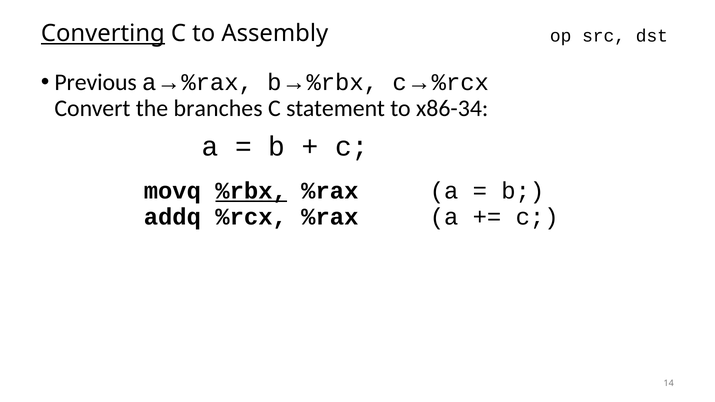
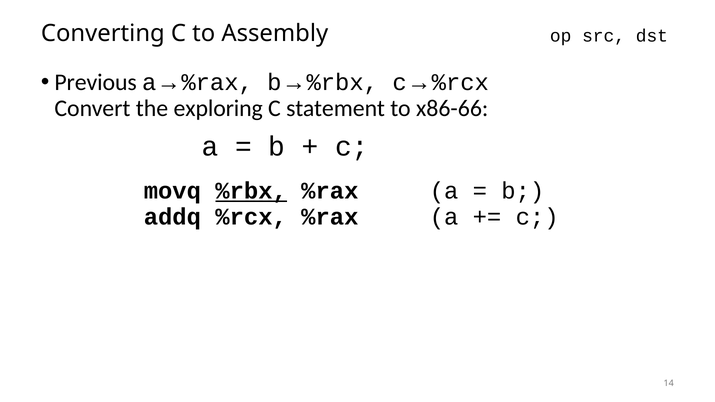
Converting underline: present -> none
branches: branches -> exploring
x86-34: x86-34 -> x86-66
